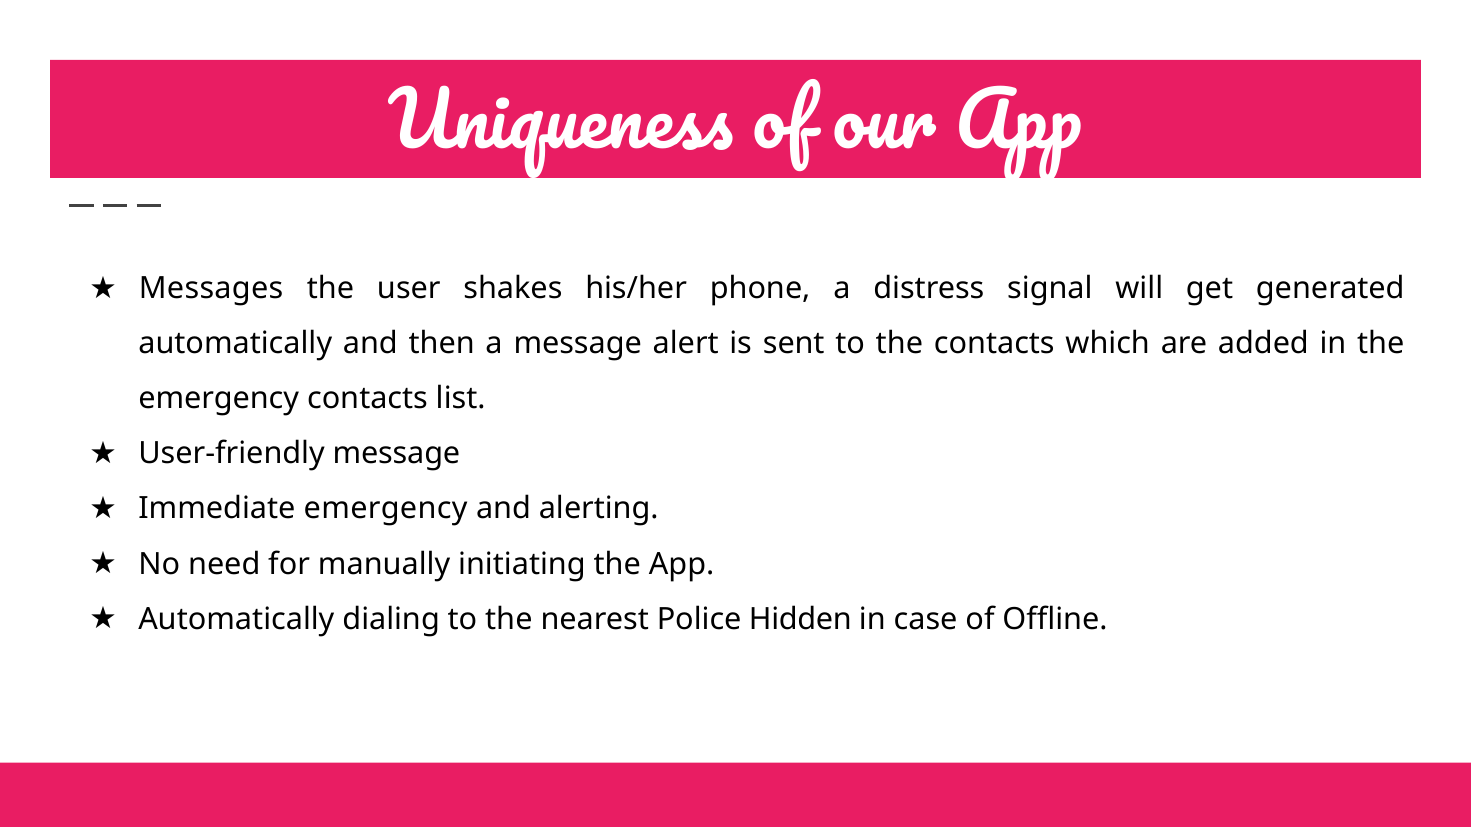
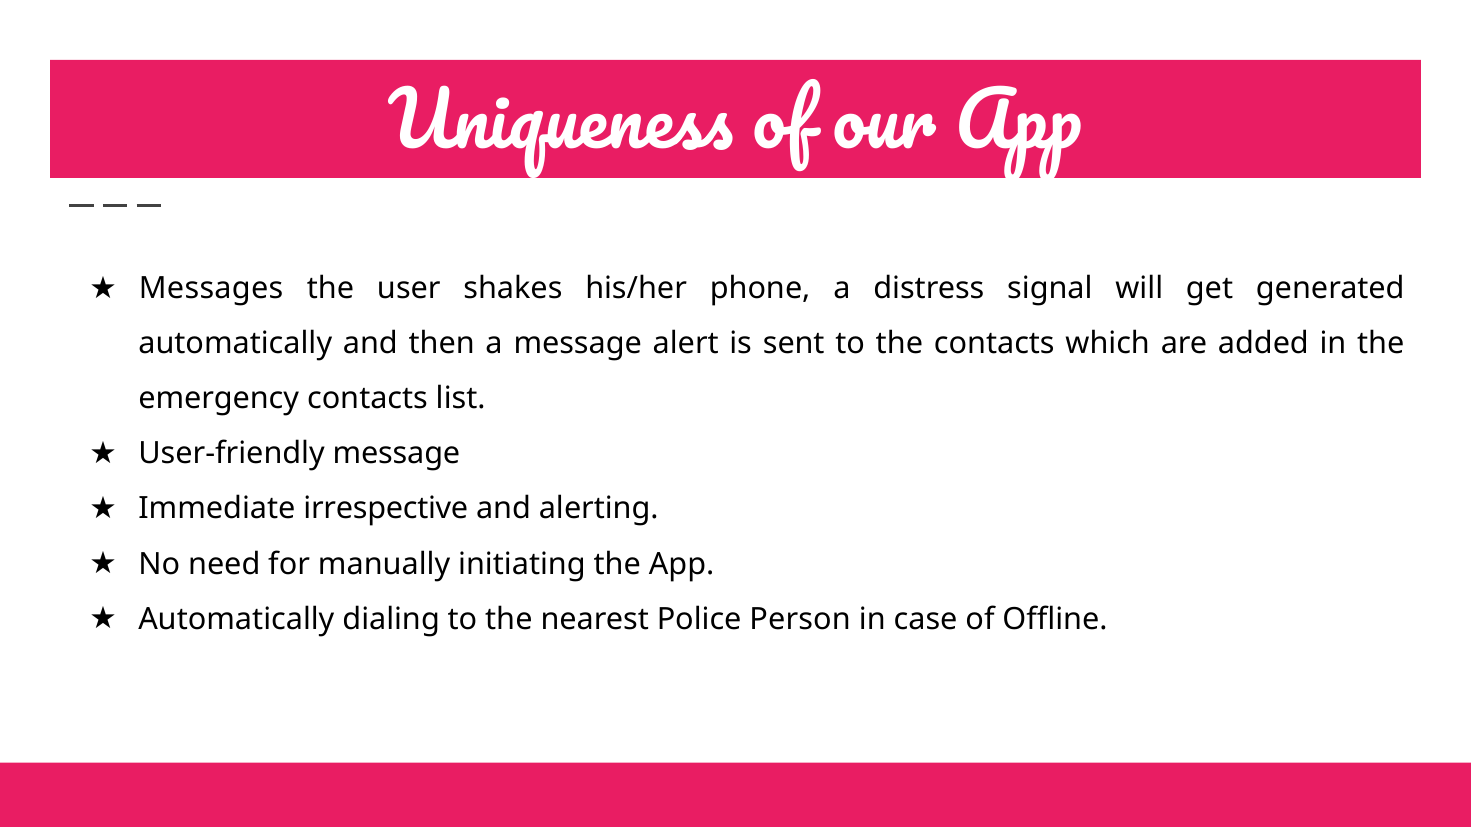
Immediate emergency: emergency -> irrespective
Hidden: Hidden -> Person
